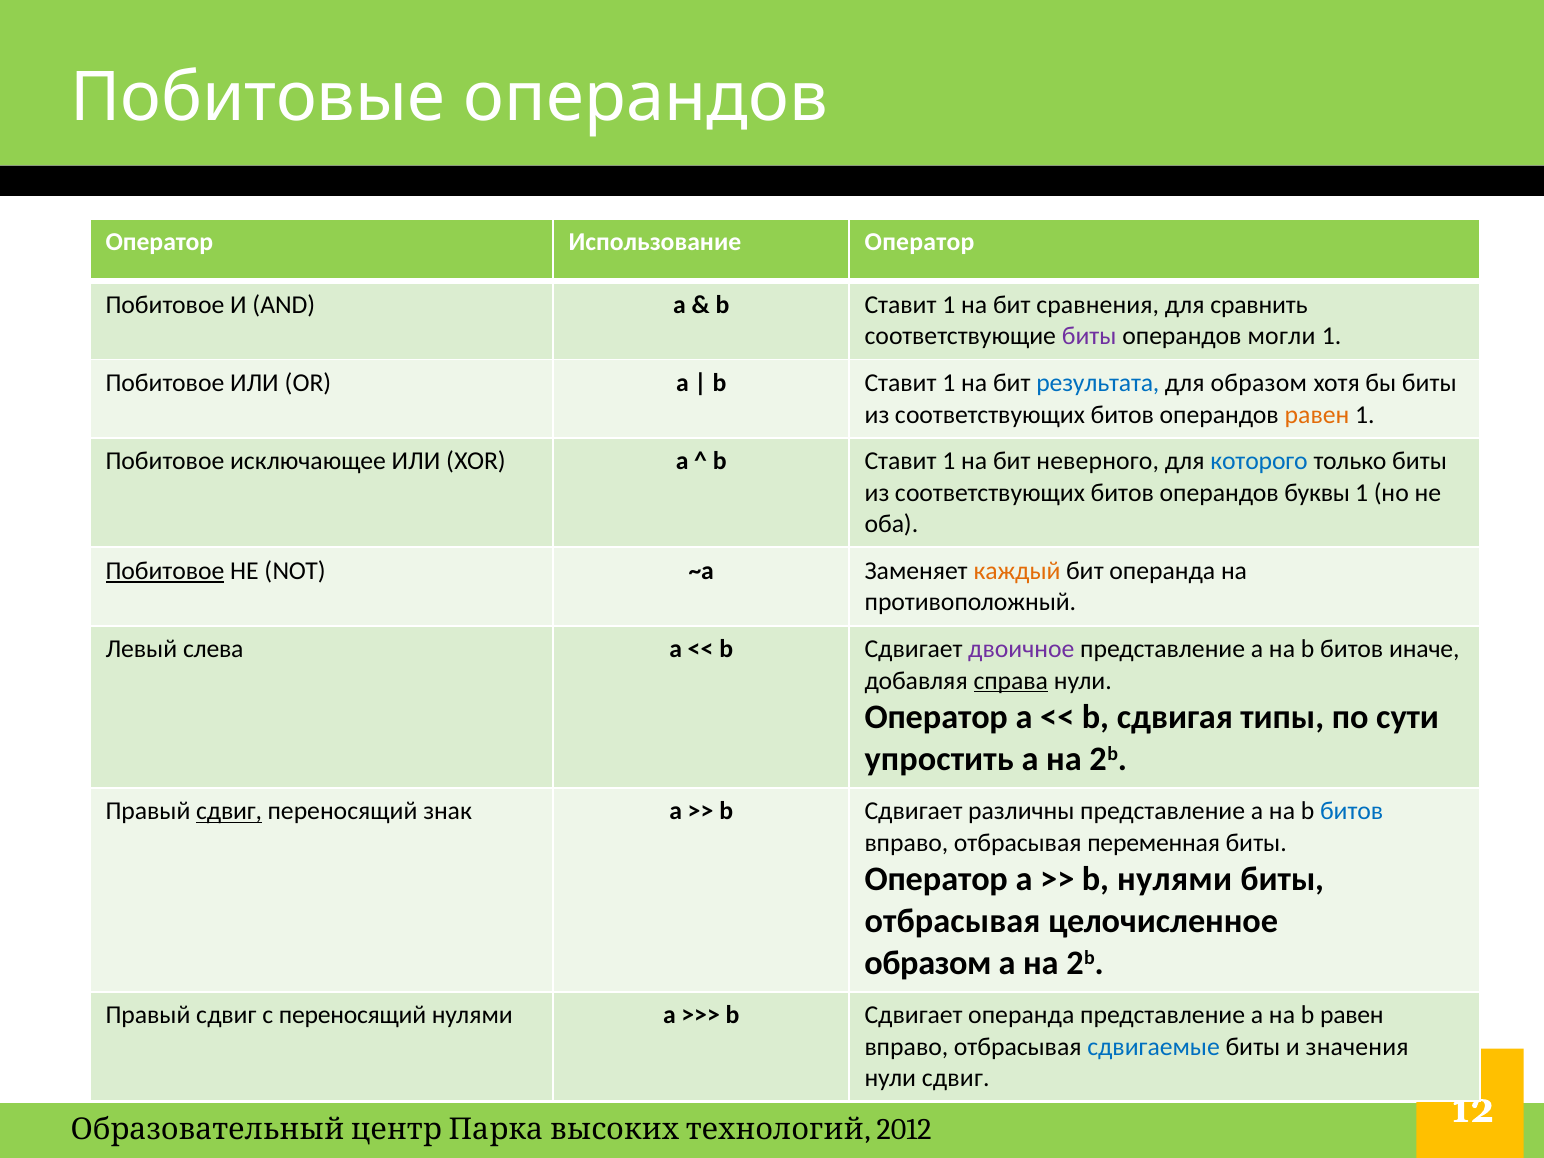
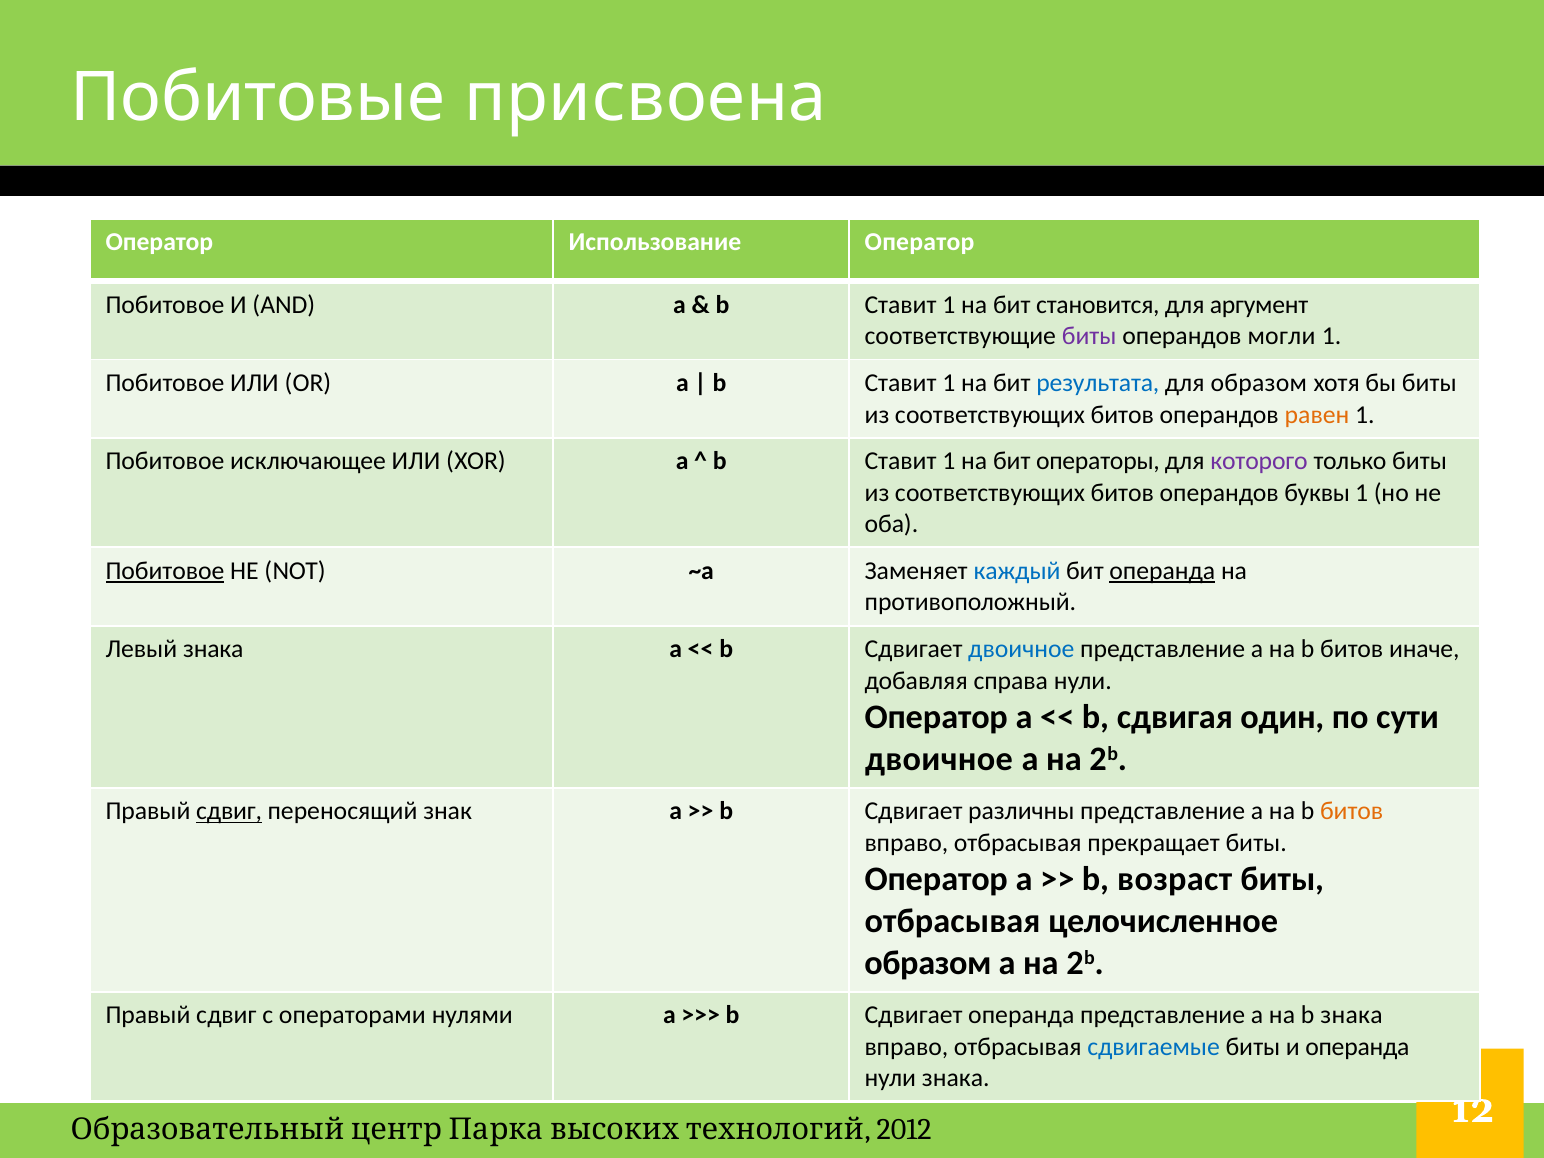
Побитовые операндов: операндов -> присвоена
сравнения: сравнения -> становится
сравнить: сравнить -> аргумент
неверного: неверного -> операторы
которого colour: blue -> purple
каждый colour: orange -> blue
операнда at (1162, 571) underline: none -> present
Левый слева: слева -> знака
двоичное at (1021, 649) colour: purple -> blue
справа underline: present -> none
типы: типы -> один
упростить at (939, 759): упростить -> двоичное
битов at (1352, 811) colour: blue -> orange
переменная: переменная -> прекращает
b нулями: нулями -> возраст
с переносящий: переносящий -> операторами
b равен: равен -> знака
и значения: значения -> операнда
нули сдвиг: сдвиг -> знака
